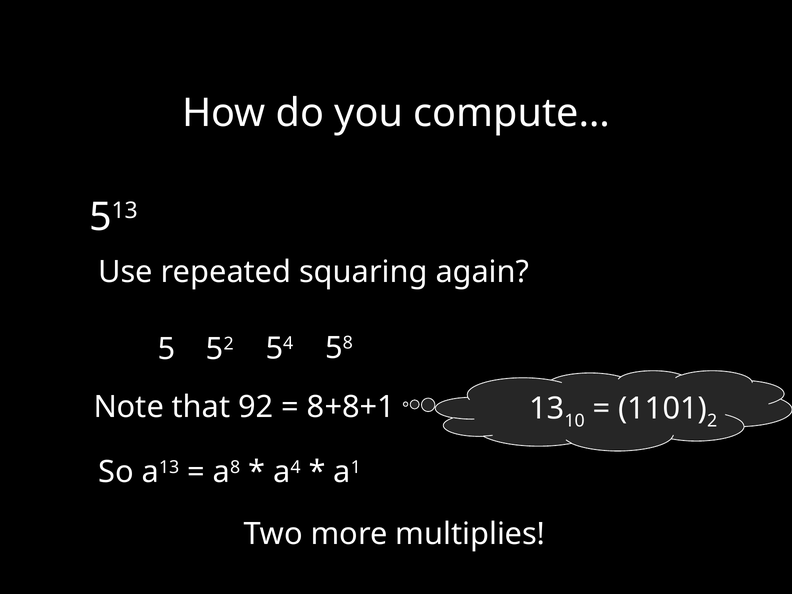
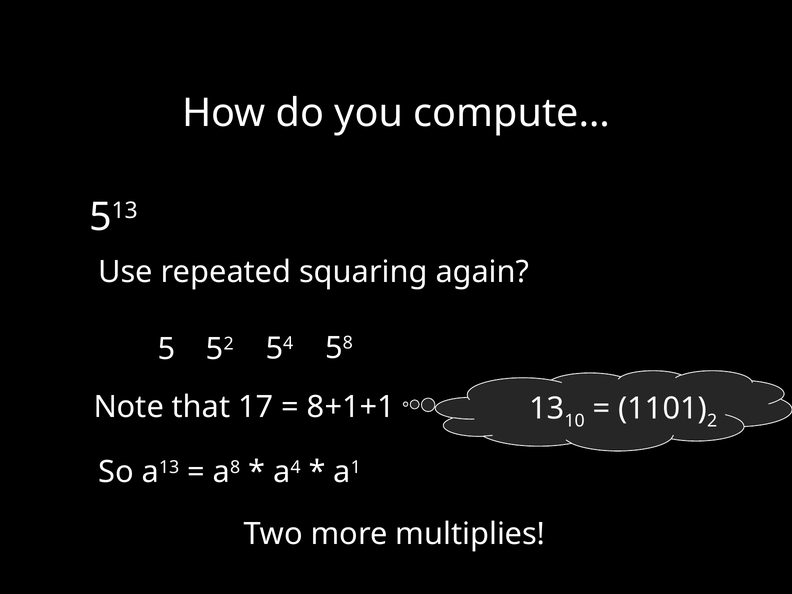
92: 92 -> 17
8+8+1: 8+8+1 -> 8+1+1
